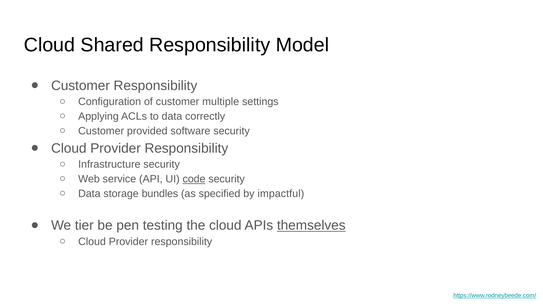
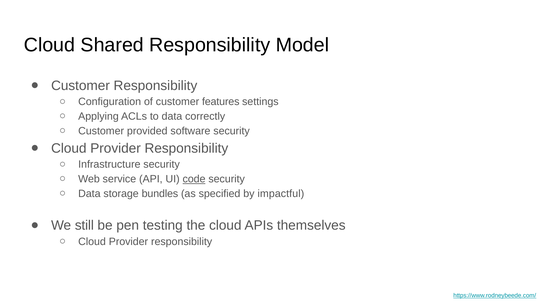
multiple: multiple -> features
tier: tier -> still
themselves underline: present -> none
